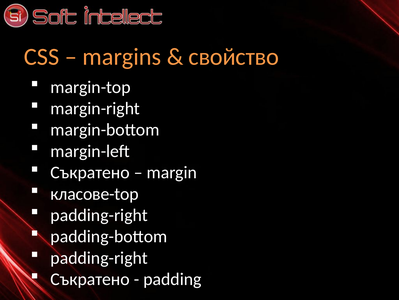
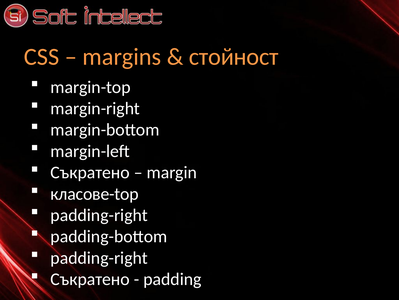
свойство: свойство -> стойност
